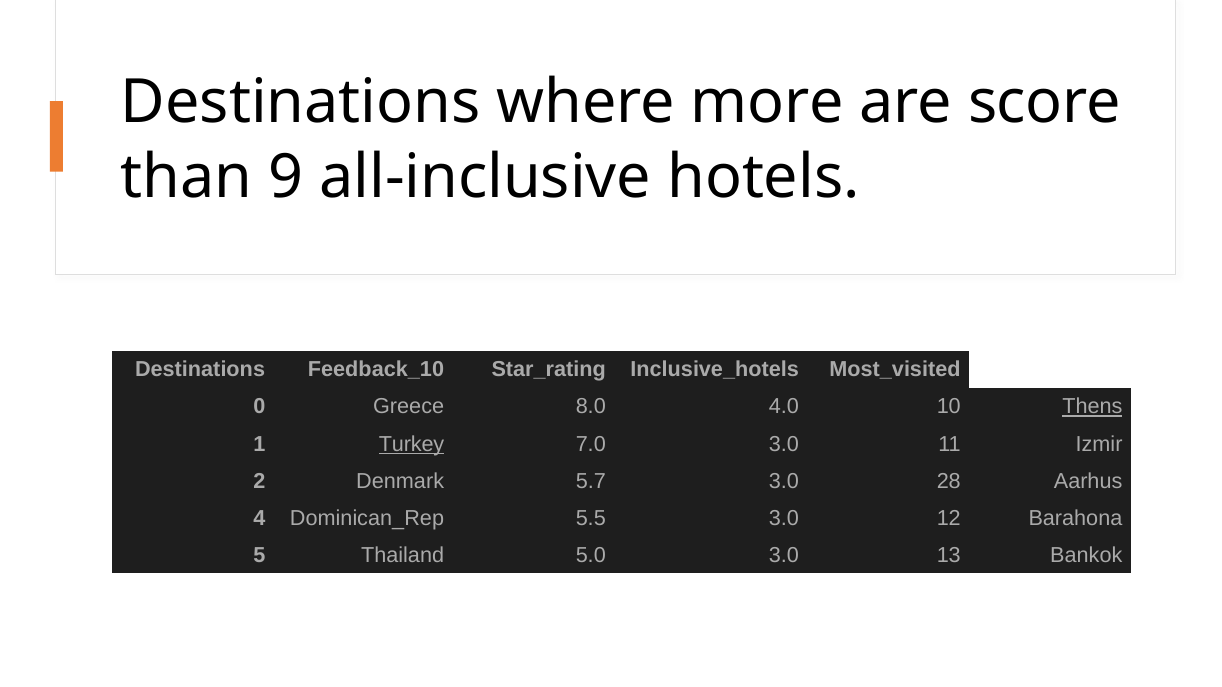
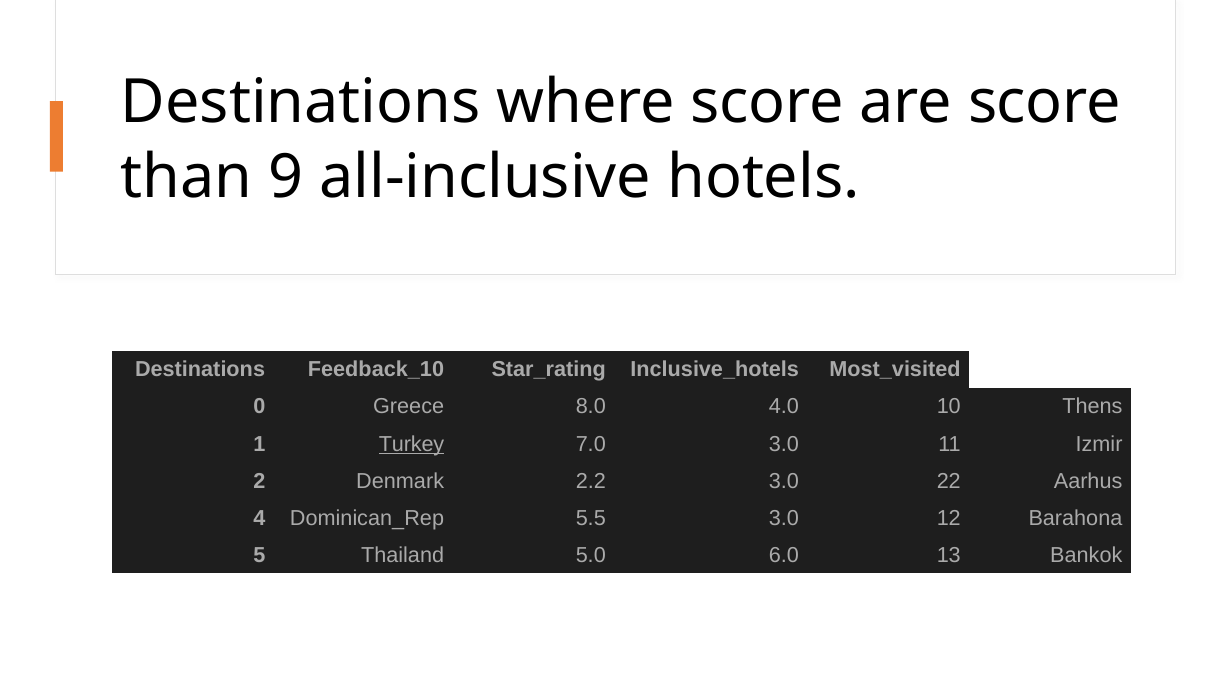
where more: more -> score
Thens underline: present -> none
5.7: 5.7 -> 2.2
28: 28 -> 22
5.0 3.0: 3.0 -> 6.0
